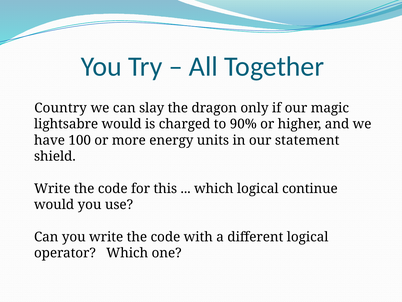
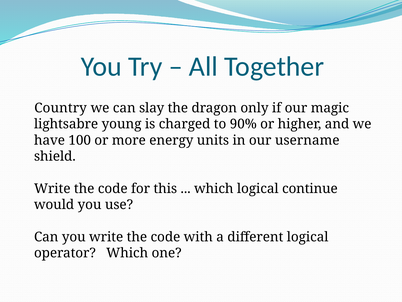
lightsabre would: would -> young
statement: statement -> username
